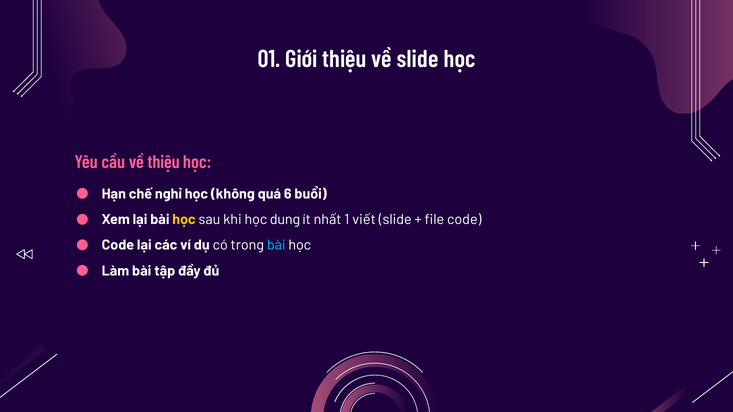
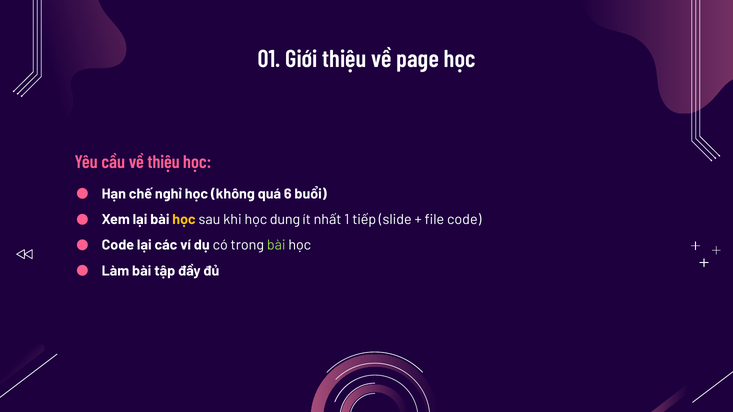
về slide: slide -> page
viết: viết -> tiếp
bài at (276, 245) colour: light blue -> light green
